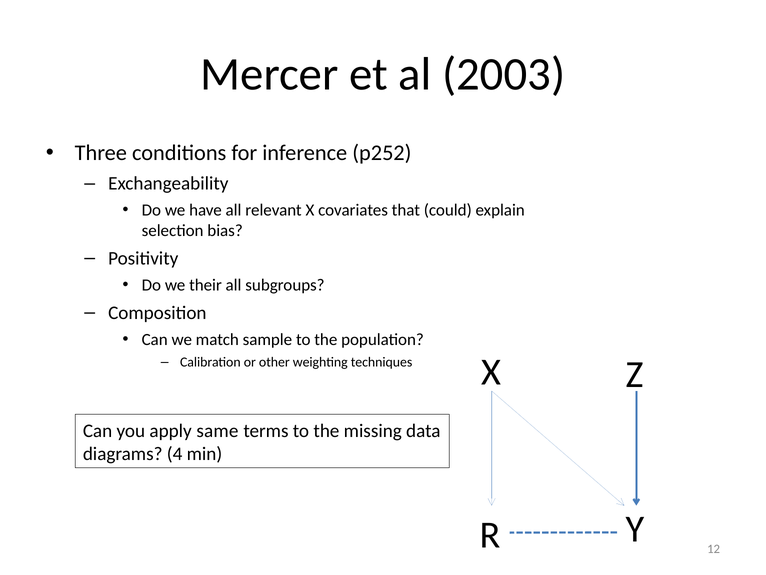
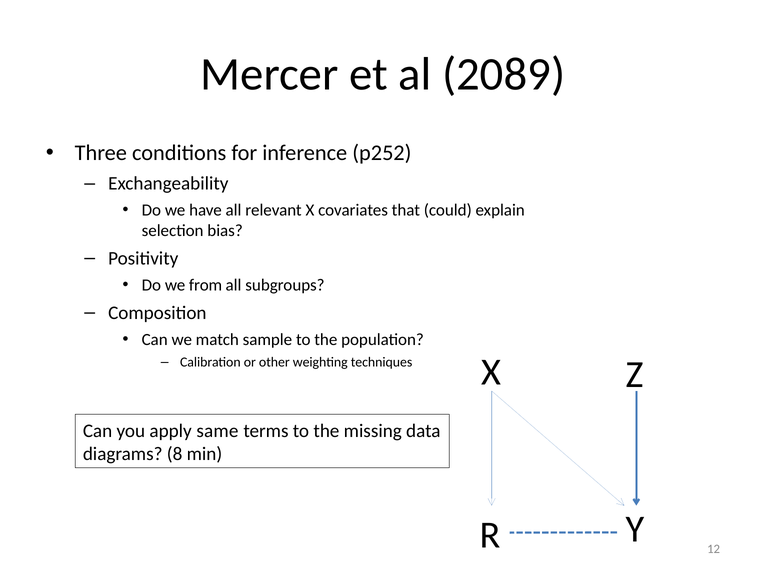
2003: 2003 -> 2089
their: their -> from
4: 4 -> 8
